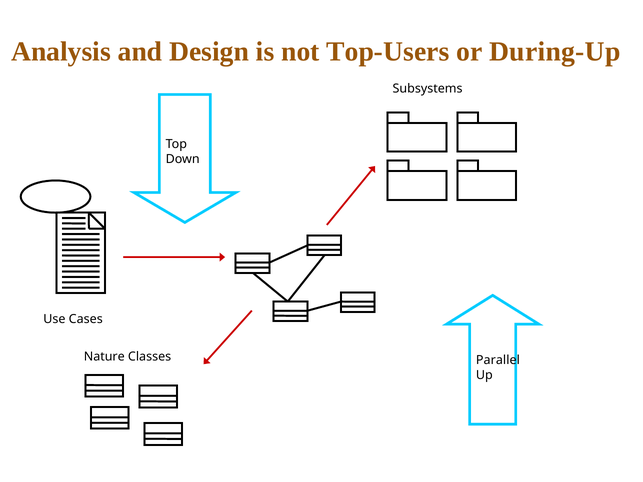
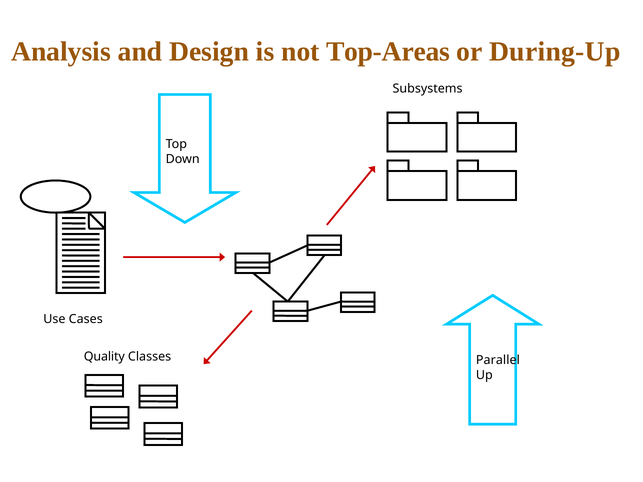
Top-Users: Top-Users -> Top-Areas
Nature: Nature -> Quality
